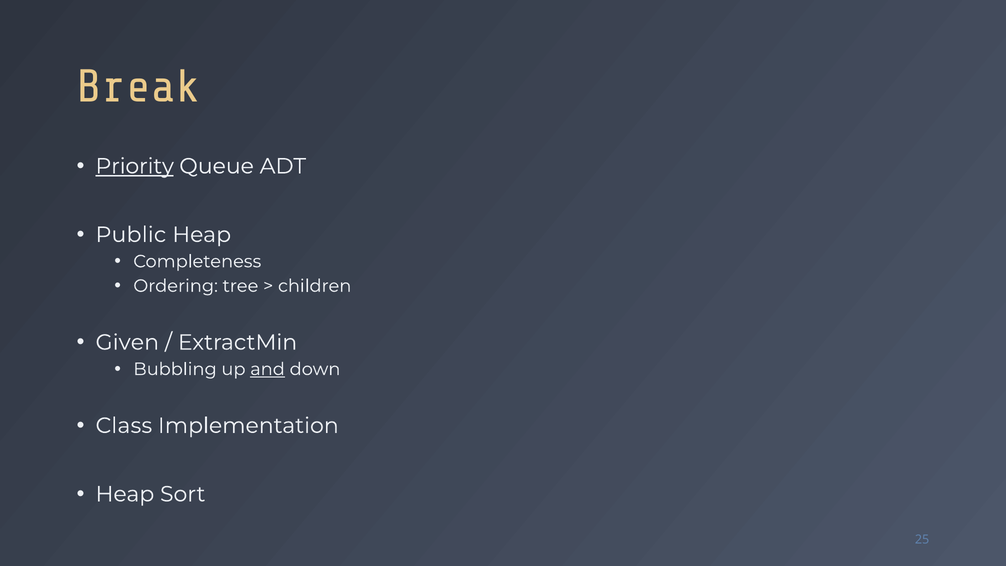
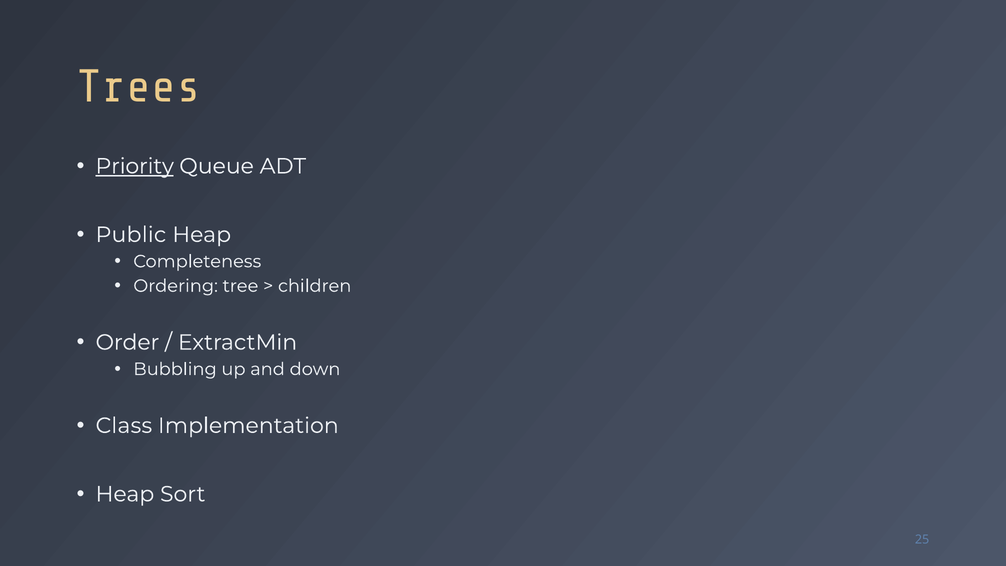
Break: Break -> Trees
Given: Given -> Order
and underline: present -> none
